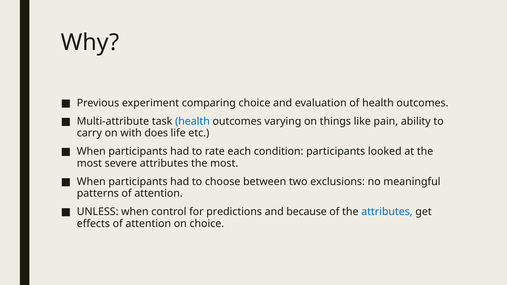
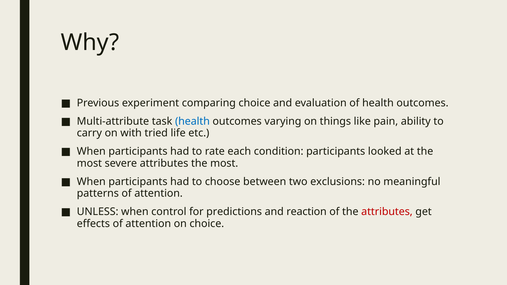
does: does -> tried
because: because -> reaction
attributes at (387, 212) colour: blue -> red
